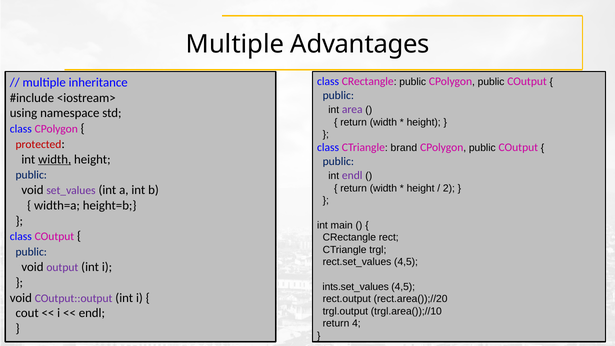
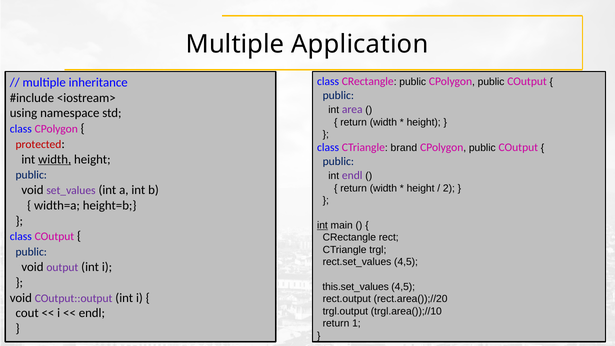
Advantages: Advantages -> Application
int at (322, 225) underline: none -> present
ints.set_values: ints.set_values -> this.set_values
4: 4 -> 1
